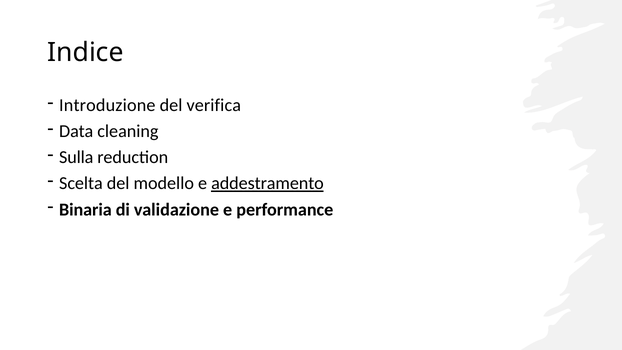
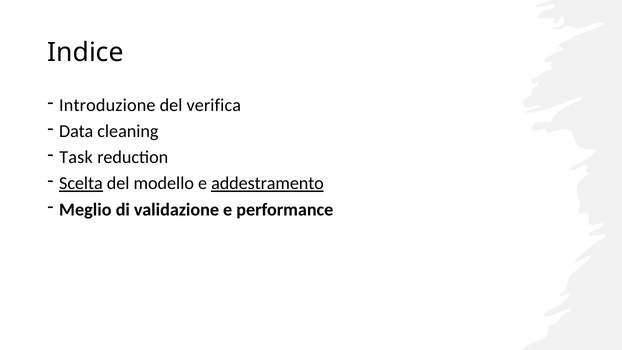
Sulla: Sulla -> Task
Scelta underline: none -> present
Binaria: Binaria -> Meglio
